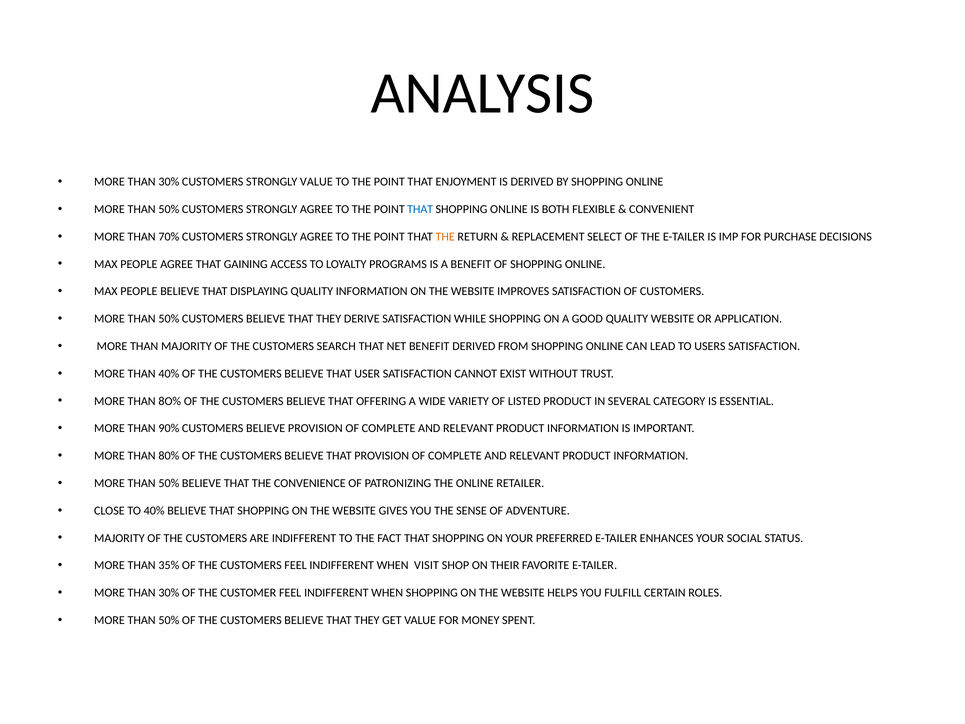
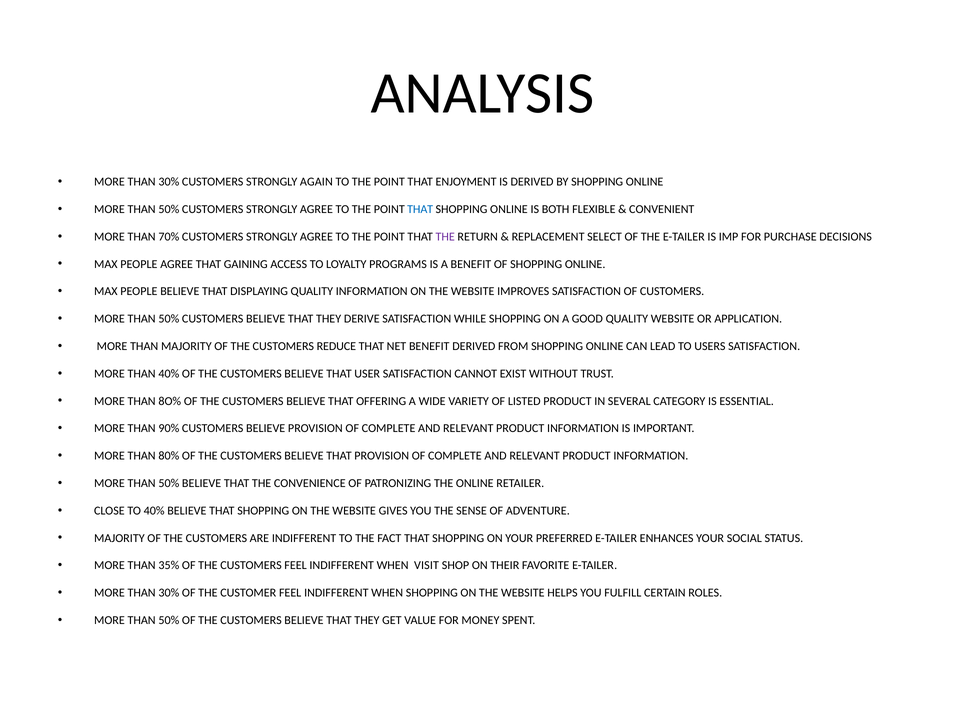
STRONGLY VALUE: VALUE -> AGAIN
THE at (445, 237) colour: orange -> purple
SEARCH: SEARCH -> REDUCE
